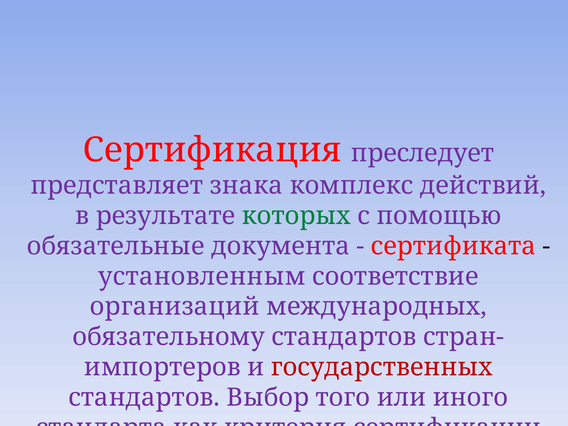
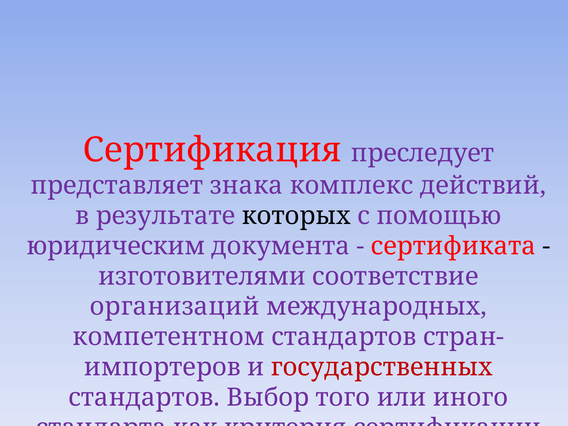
которых colour: green -> black
обязательные: обязательные -> юридическим
установленным: установленным -> изготовителями
обязательному: обязательному -> компетентном
